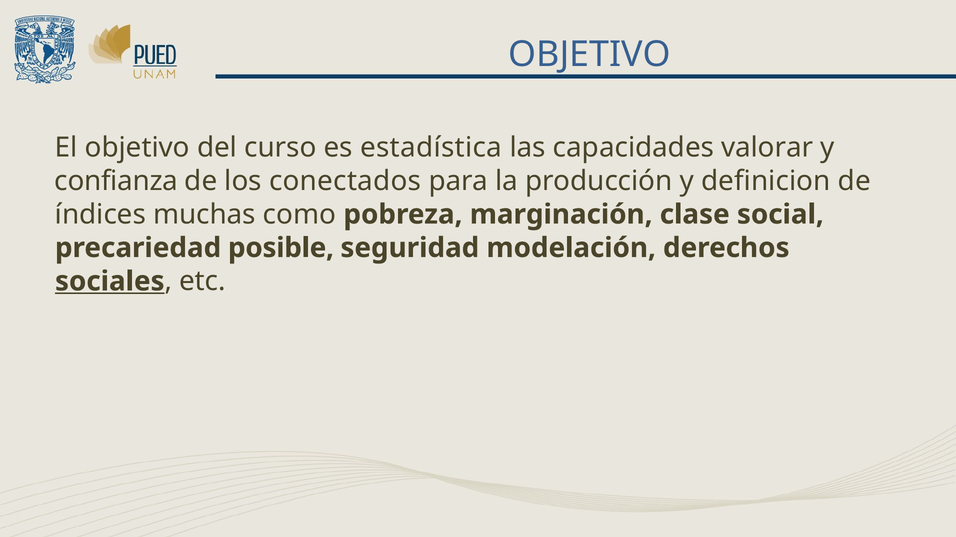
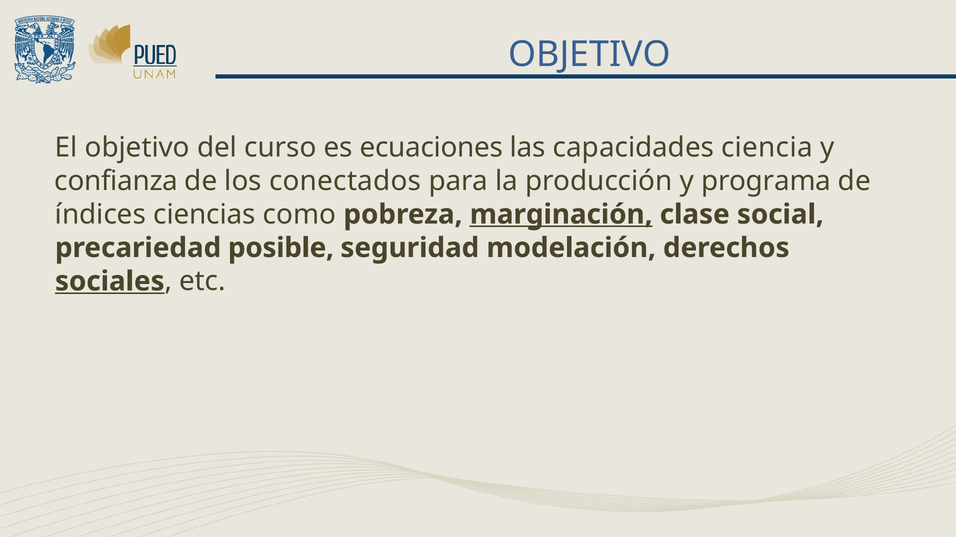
estadística: estadística -> ecuaciones
valorar: valorar -> ciencia
definicion: definicion -> programa
muchas: muchas -> ciencias
marginación underline: none -> present
